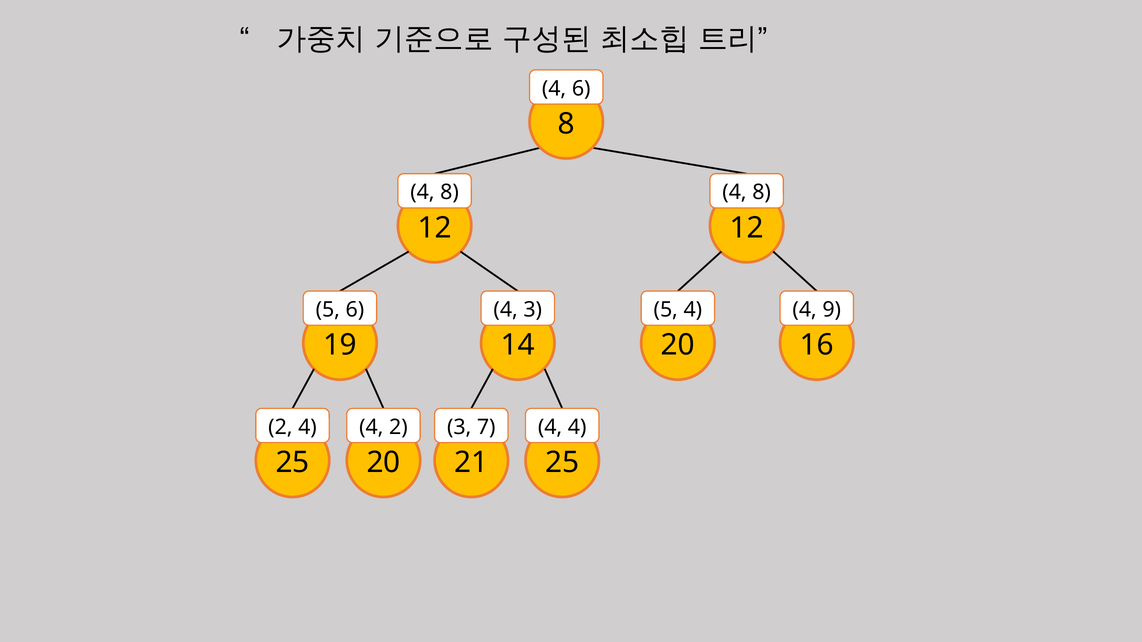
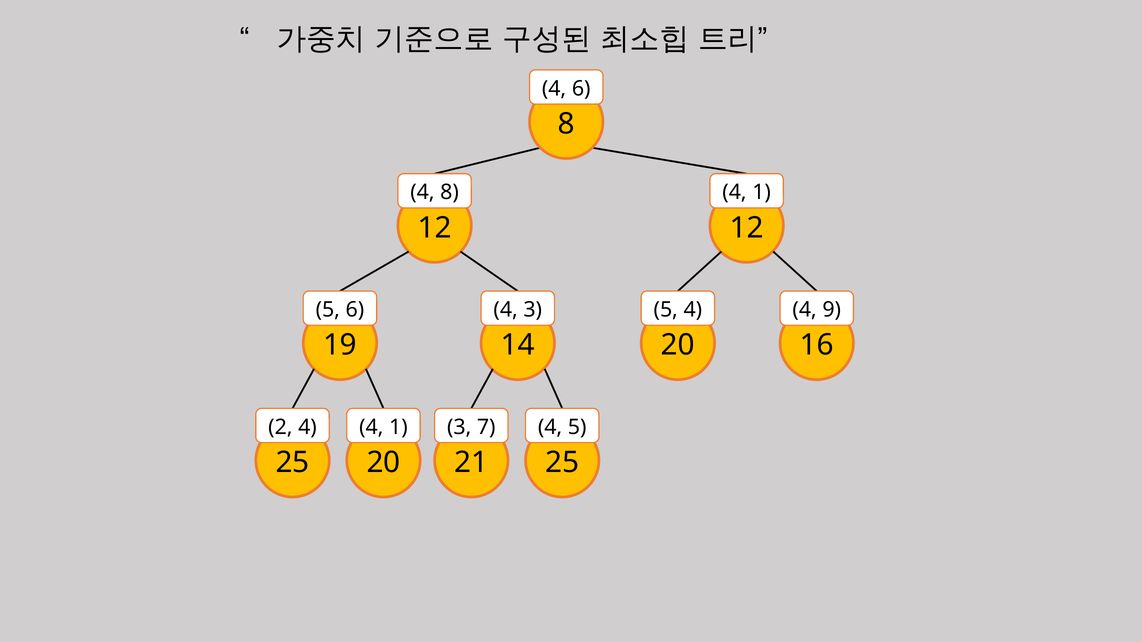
8 at (762, 192): 8 -> 1
2 at (398, 427): 2 -> 1
4 4: 4 -> 5
